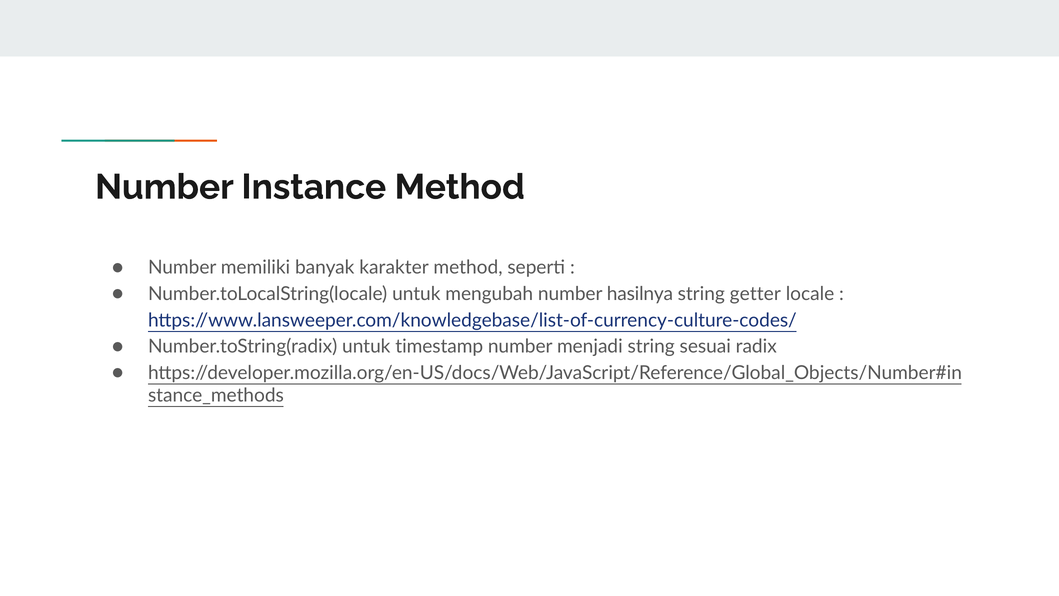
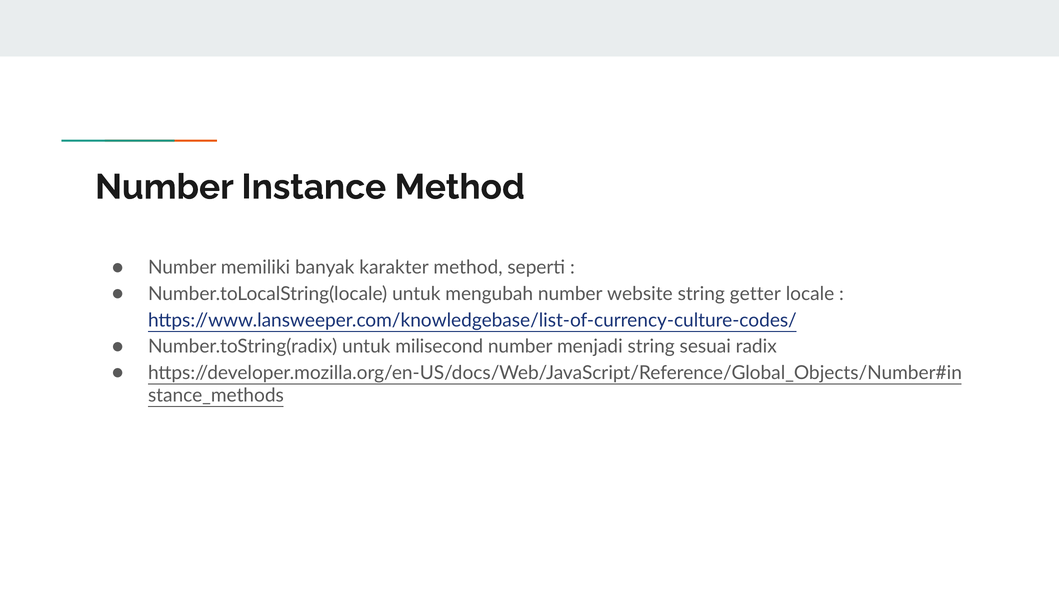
hasilnya: hasilnya -> website
timestamp: timestamp -> milisecond
